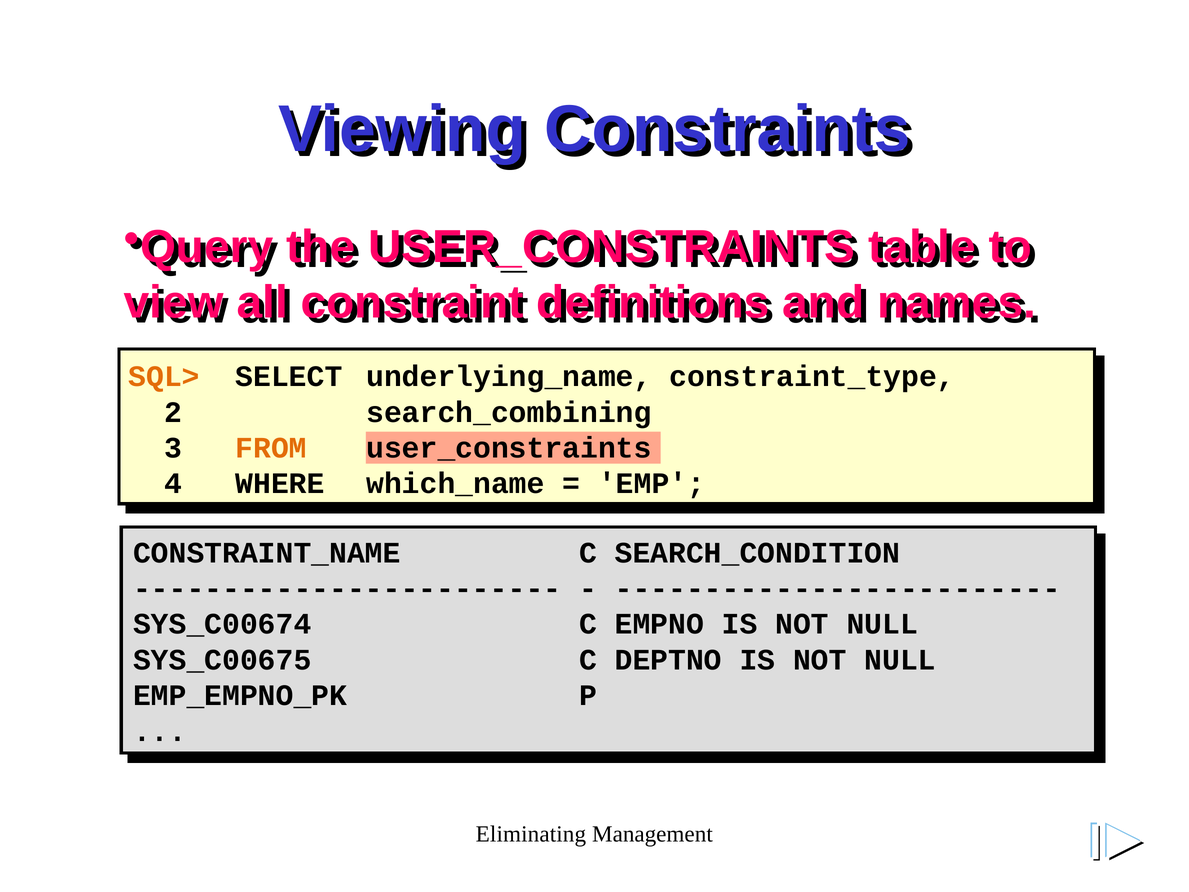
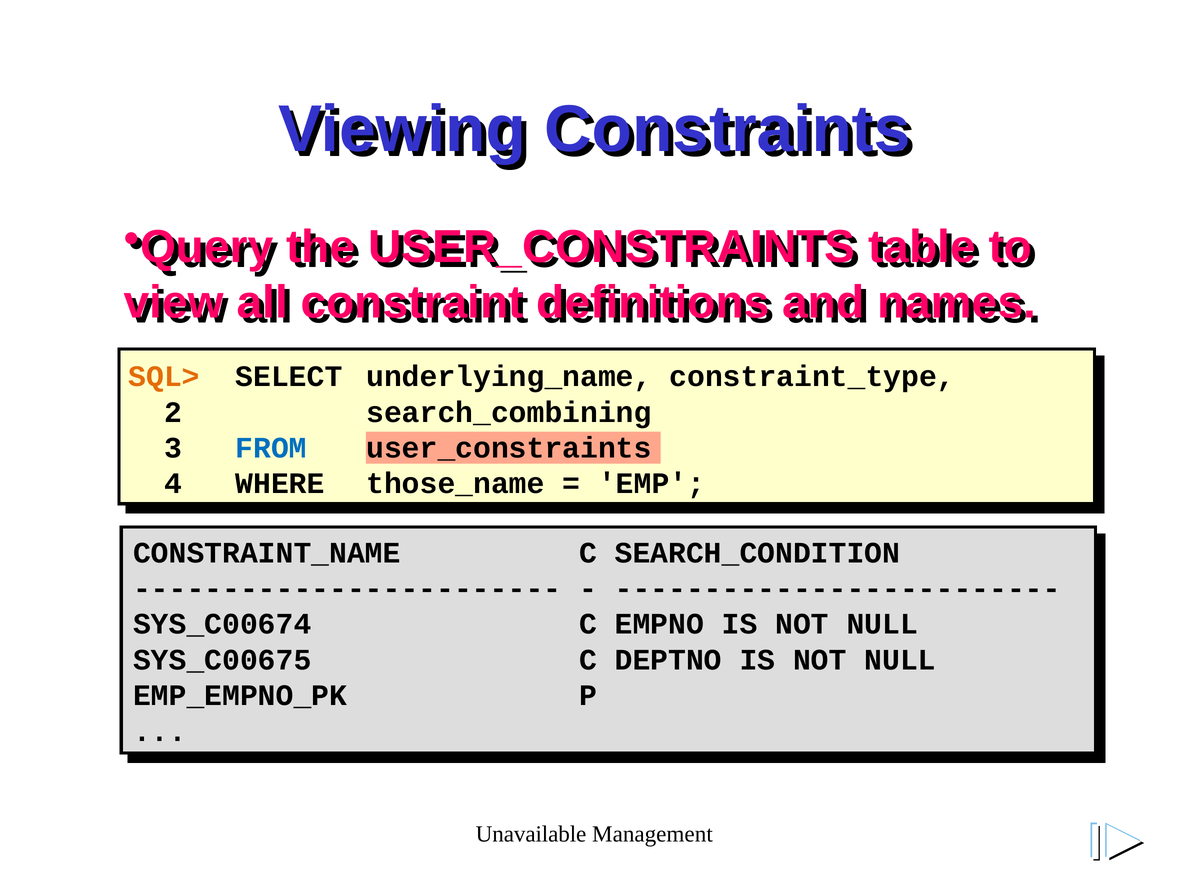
FROM colour: orange -> blue
which_name: which_name -> those_name
Eliminating: Eliminating -> Unavailable
